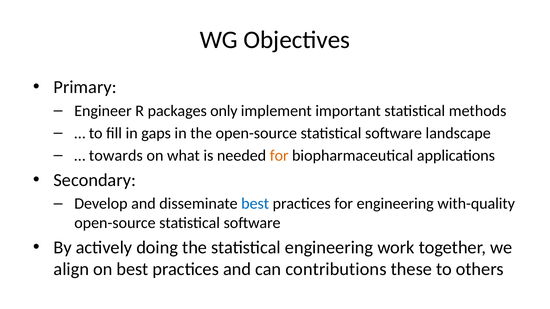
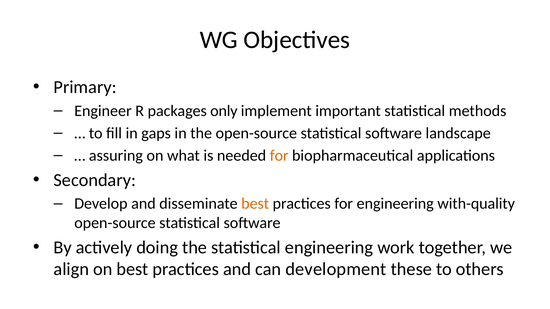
towards: towards -> assuring
best at (255, 204) colour: blue -> orange
contributions: contributions -> development
